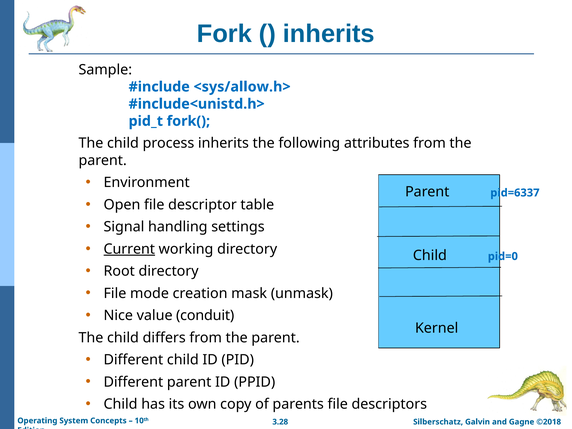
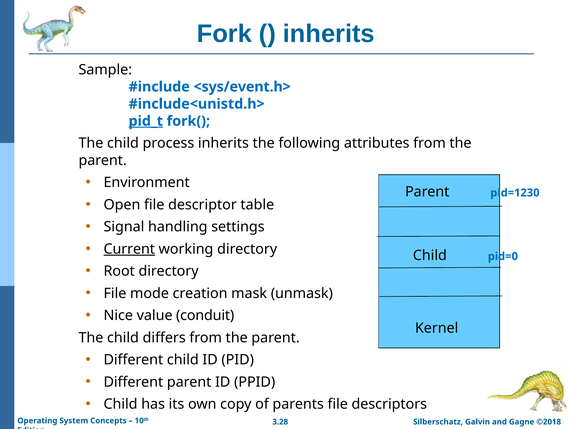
<sys/allow.h>: <sys/allow.h> -> <sys/event.h>
pid_t underline: none -> present
pid=6337: pid=6337 -> pid=1230
